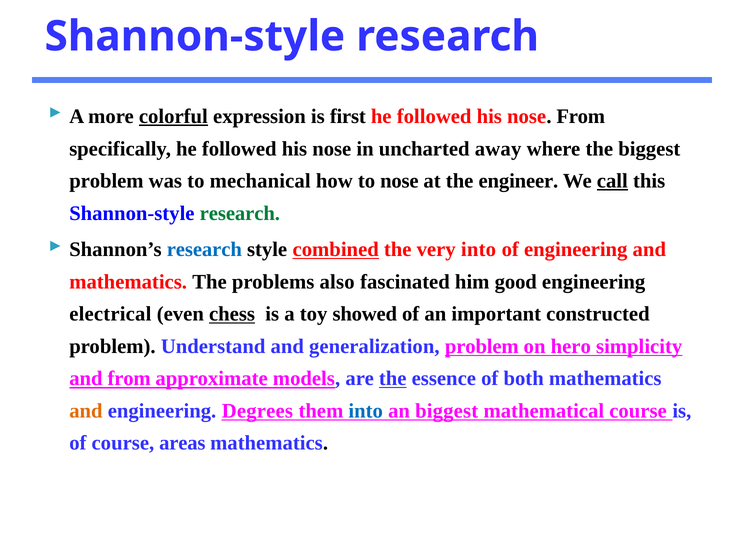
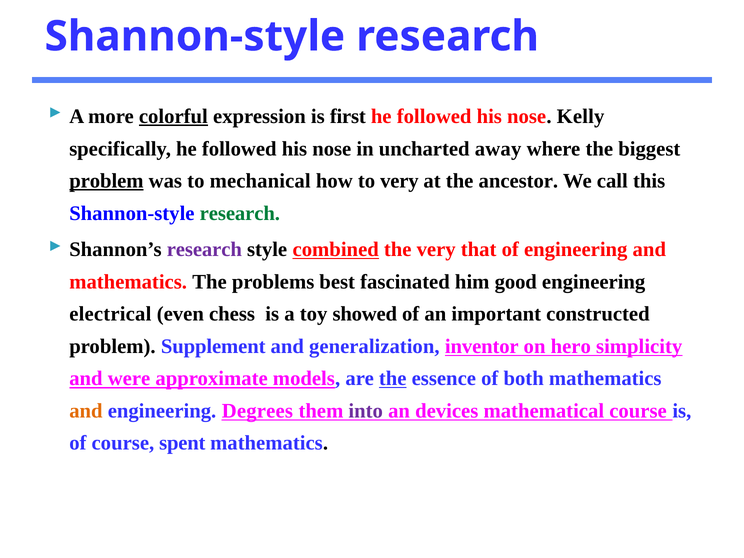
nose From: From -> Kelly
problem at (106, 181) underline: none -> present
to nose: nose -> very
engineer: engineer -> ancestor
call underline: present -> none
research at (204, 250) colour: blue -> purple
very into: into -> that
also: also -> best
chess underline: present -> none
Understand: Understand -> Supplement
generalization problem: problem -> inventor
and from: from -> were
into at (366, 411) colour: blue -> purple
an biggest: biggest -> devices
areas: areas -> spent
